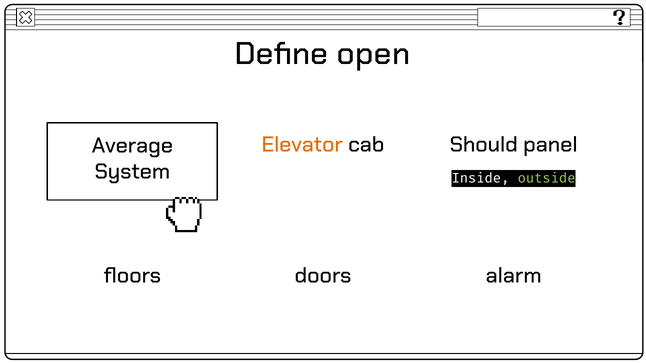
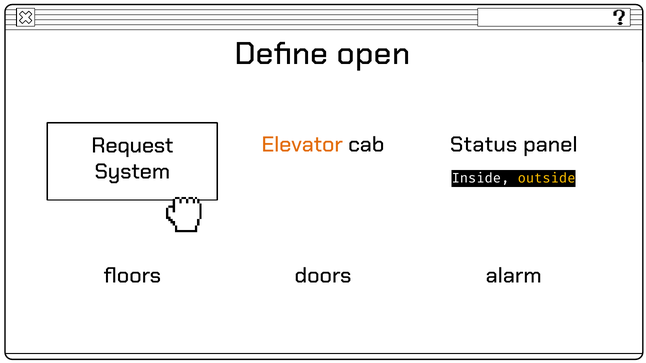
Should: Should -> Status
Average: Average -> Request
outside colour: light green -> yellow
